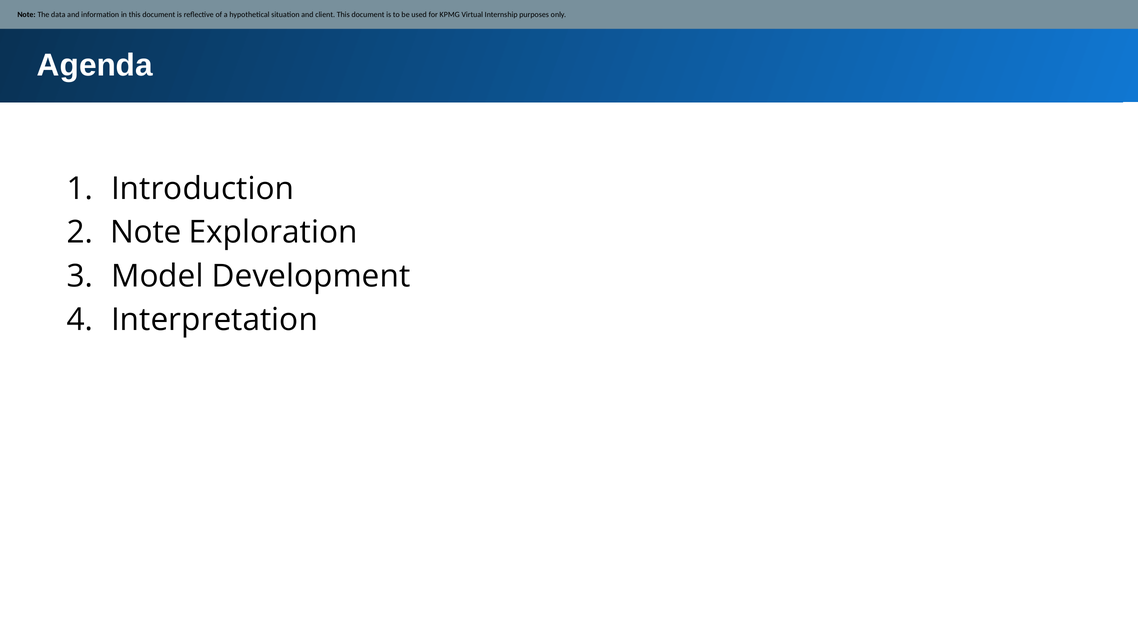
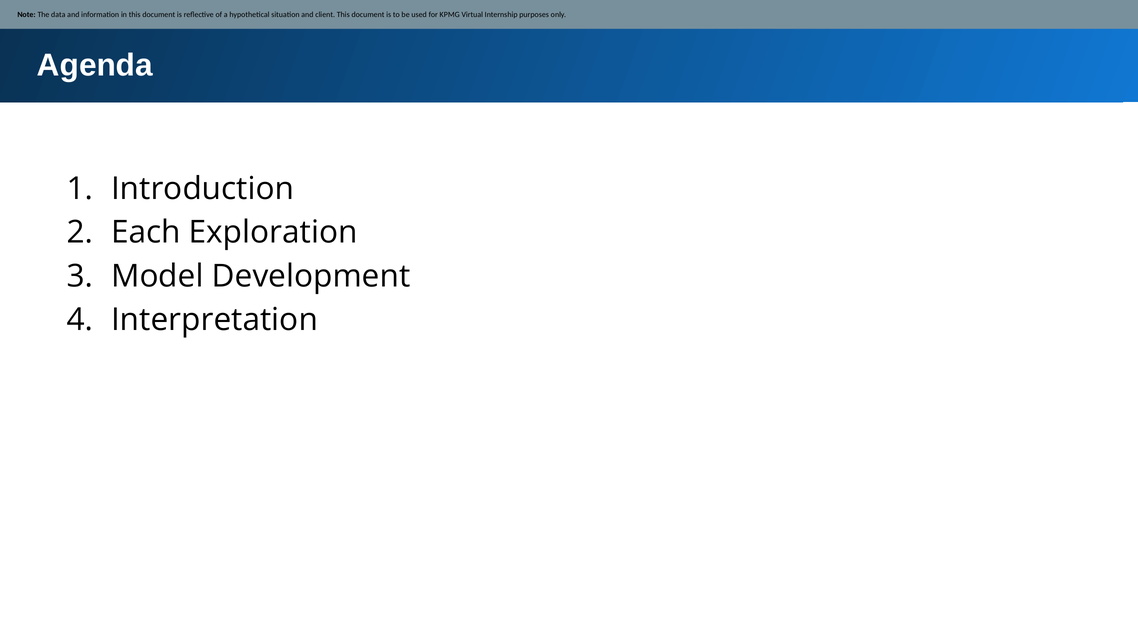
Note at (146, 233): Note -> Each
